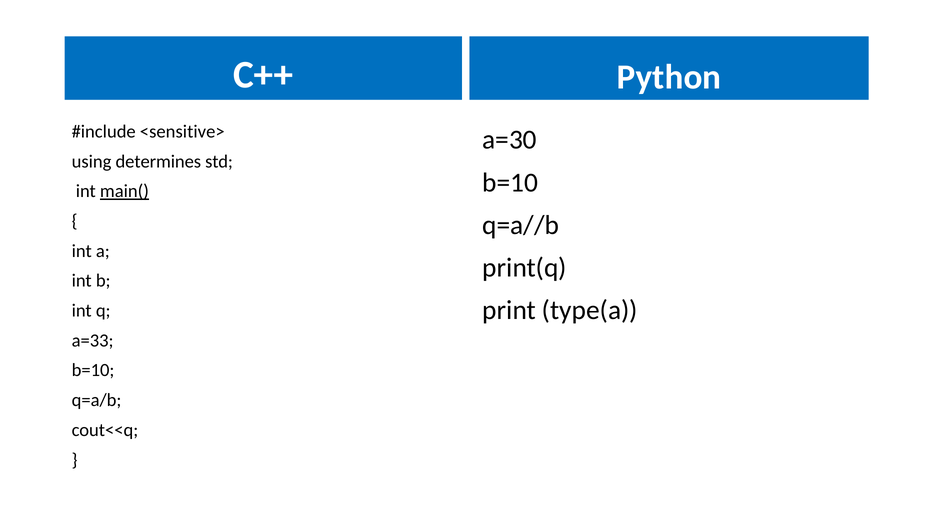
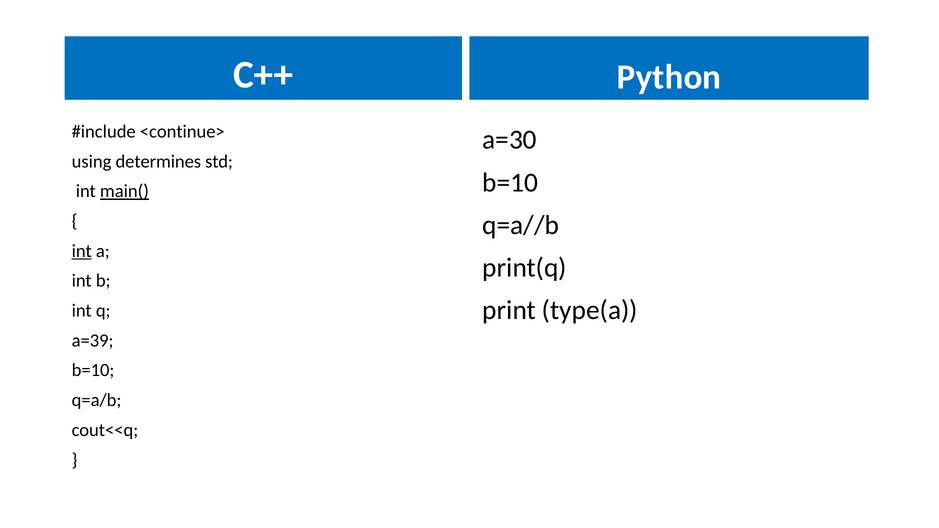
<sensitive>: <sensitive> -> <continue>
int at (82, 251) underline: none -> present
a=33: a=33 -> a=39
